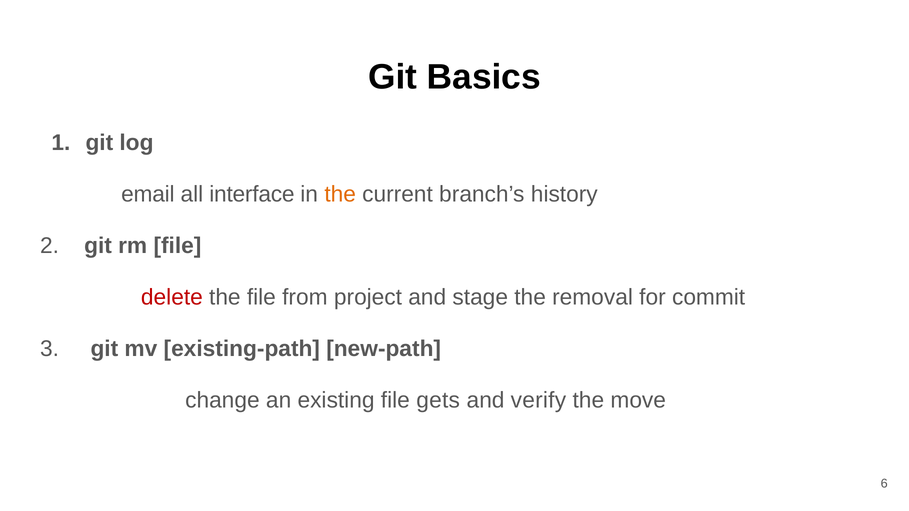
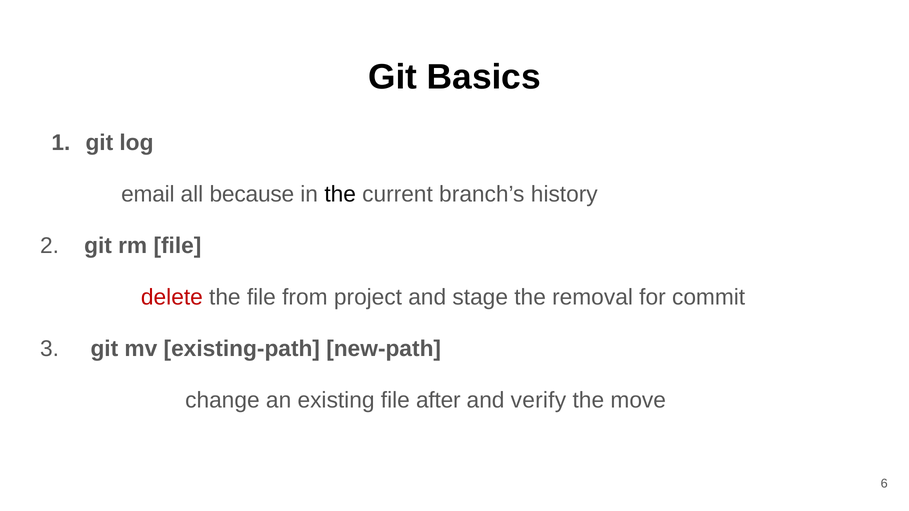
interface: interface -> because
the at (340, 194) colour: orange -> black
gets: gets -> after
